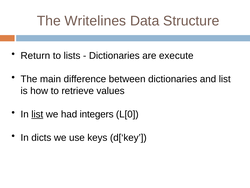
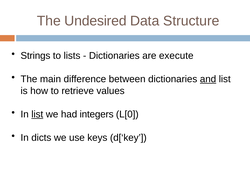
Writelines: Writelines -> Undesired
Return: Return -> Strings
and underline: none -> present
